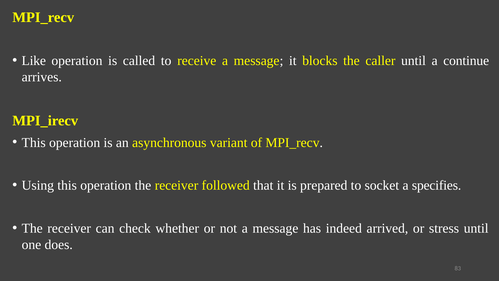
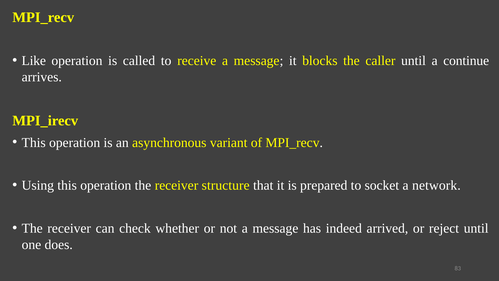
followed: followed -> structure
specifies: specifies -> network
stress: stress -> reject
